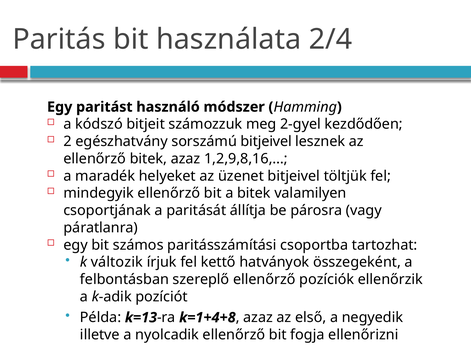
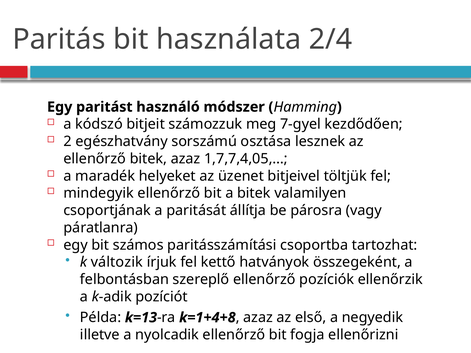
2-gyel: 2-gyel -> 7-gyel
sorszámú bitjeivel: bitjeivel -> osztása
1,2,9,8,16,…: 1,2,9,8,16,… -> 1,7,7,4,05,…
